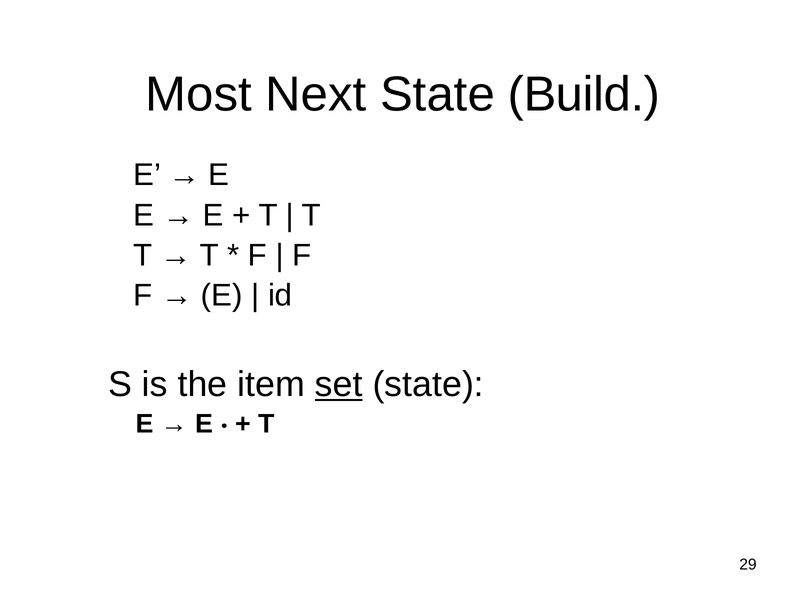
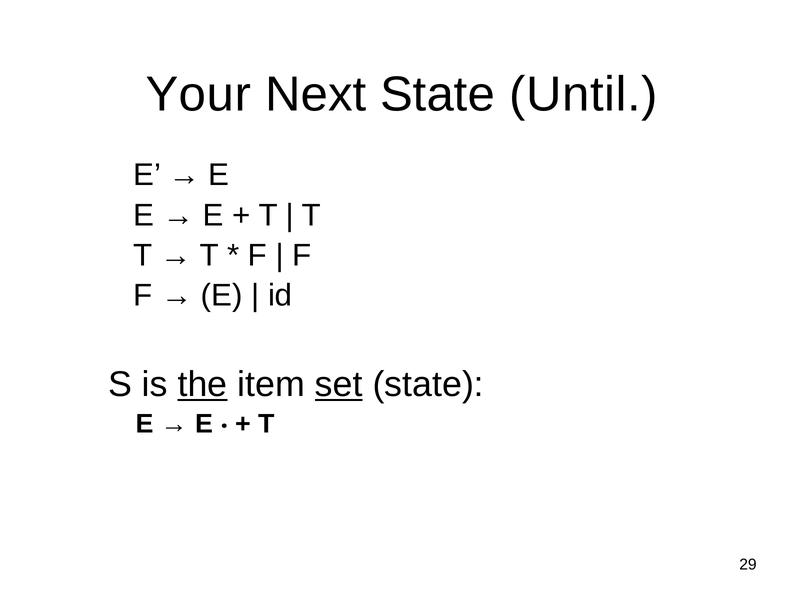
Most: Most -> Your
Build: Build -> Until
the underline: none -> present
